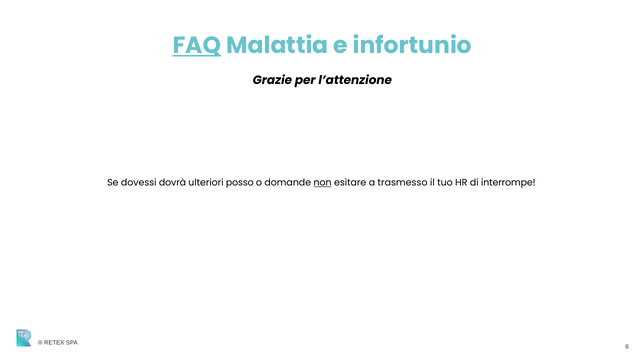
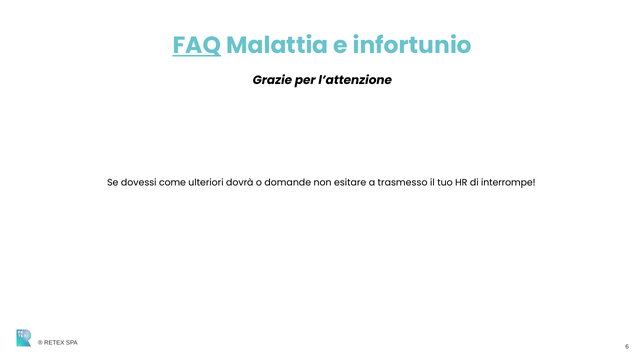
dovrà: dovrà -> come
posso: posso -> dovrà
non underline: present -> none
